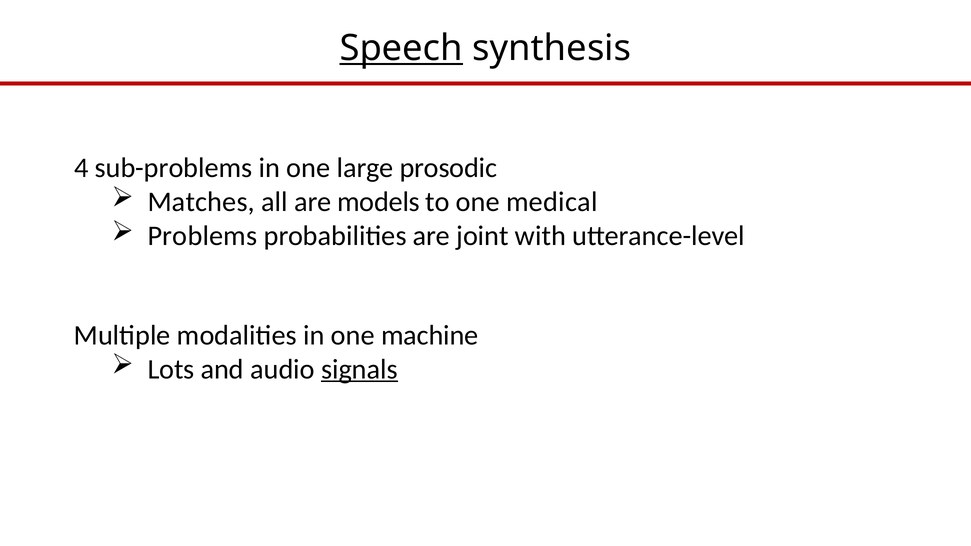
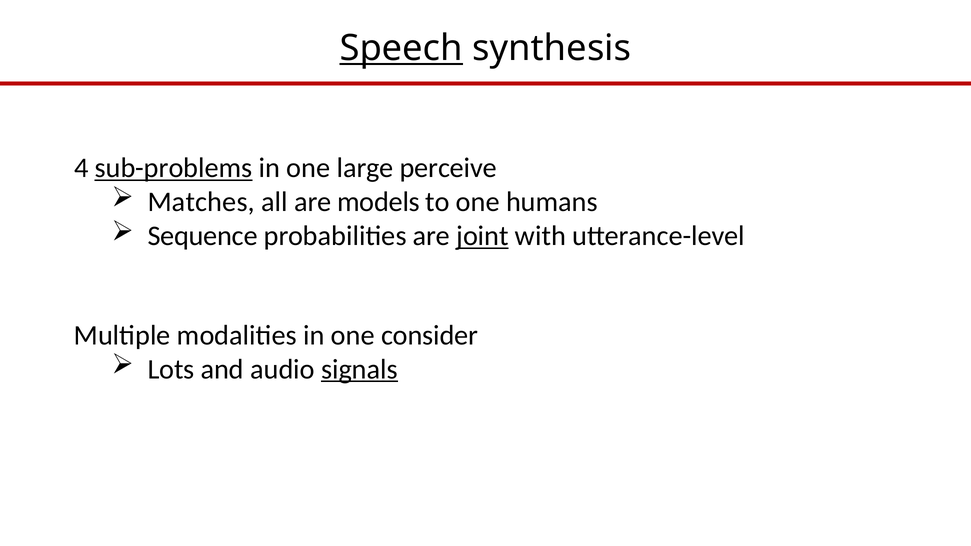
sub-problems underline: none -> present
prosodic: prosodic -> perceive
medical: medical -> humans
Problems: Problems -> Sequence
joint underline: none -> present
machine: machine -> consider
